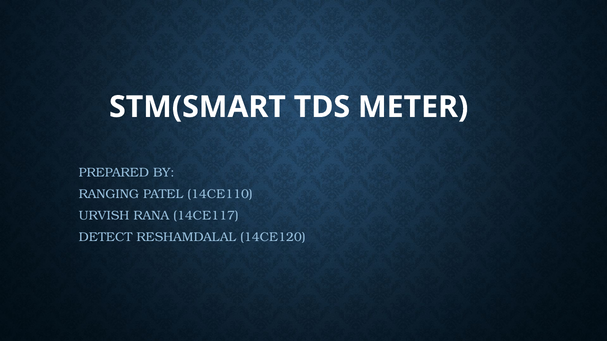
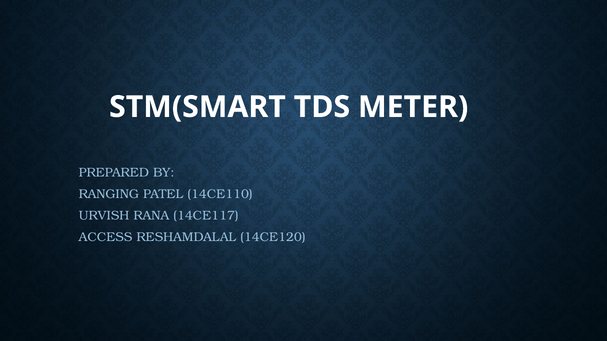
DETECT: DETECT -> ACCESS
